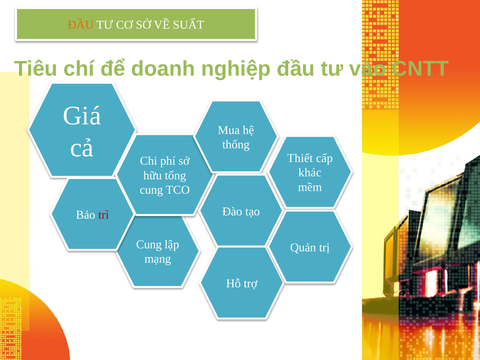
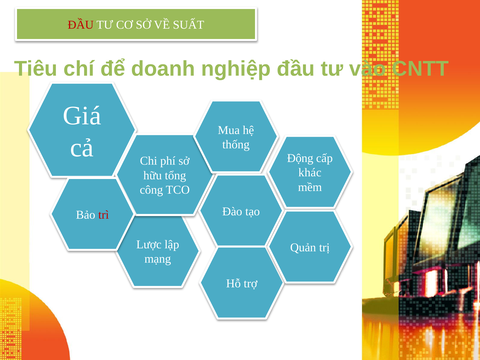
ĐẦU at (81, 25) colour: orange -> red
Thiết: Thiết -> Động
cung at (151, 190): cung -> công
Cung at (149, 245): Cung -> Lược
